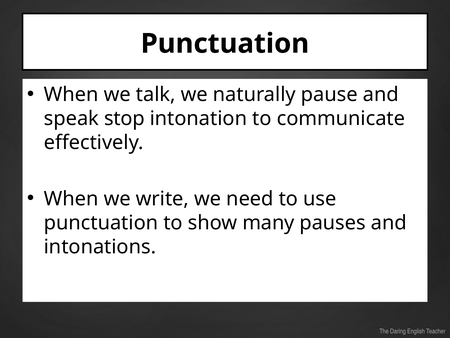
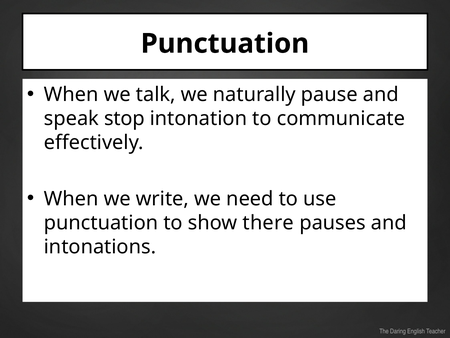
many: many -> there
